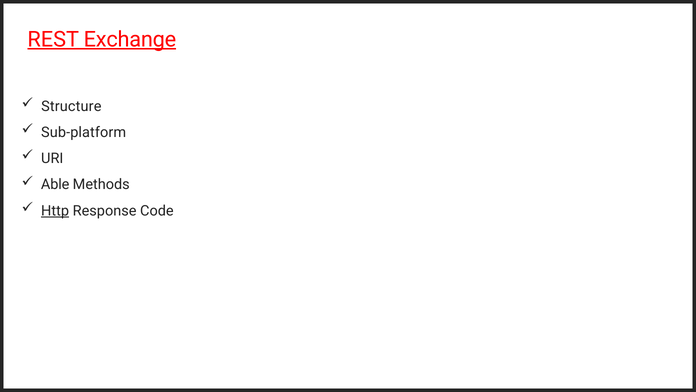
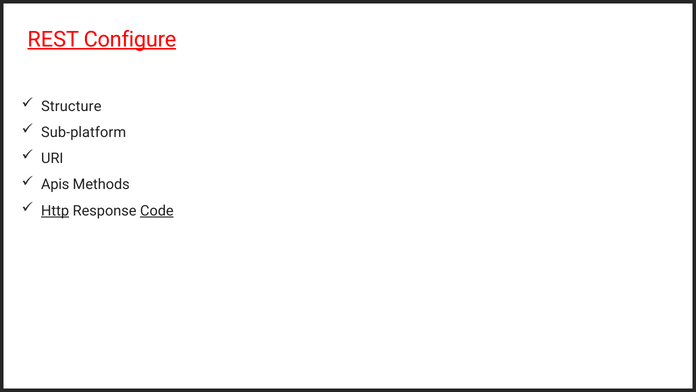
Exchange: Exchange -> Configure
Able: Able -> Apis
Code underline: none -> present
